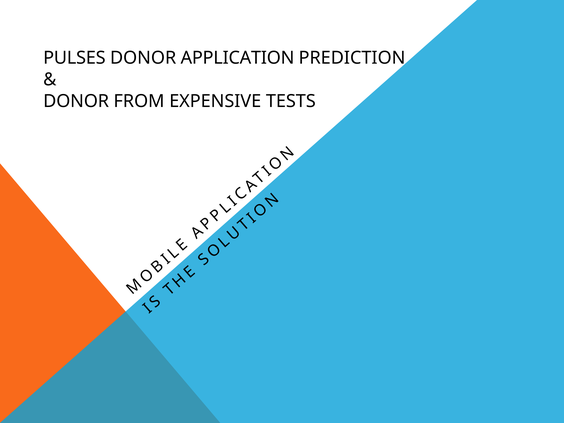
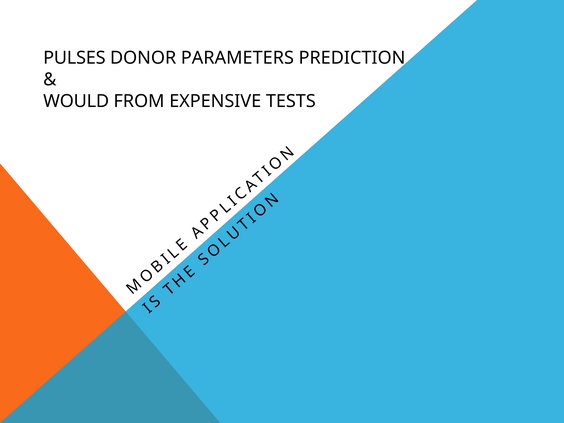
APPLICATION: APPLICATION -> PARAMETERS
DONOR at (76, 101): DONOR -> WOULD
